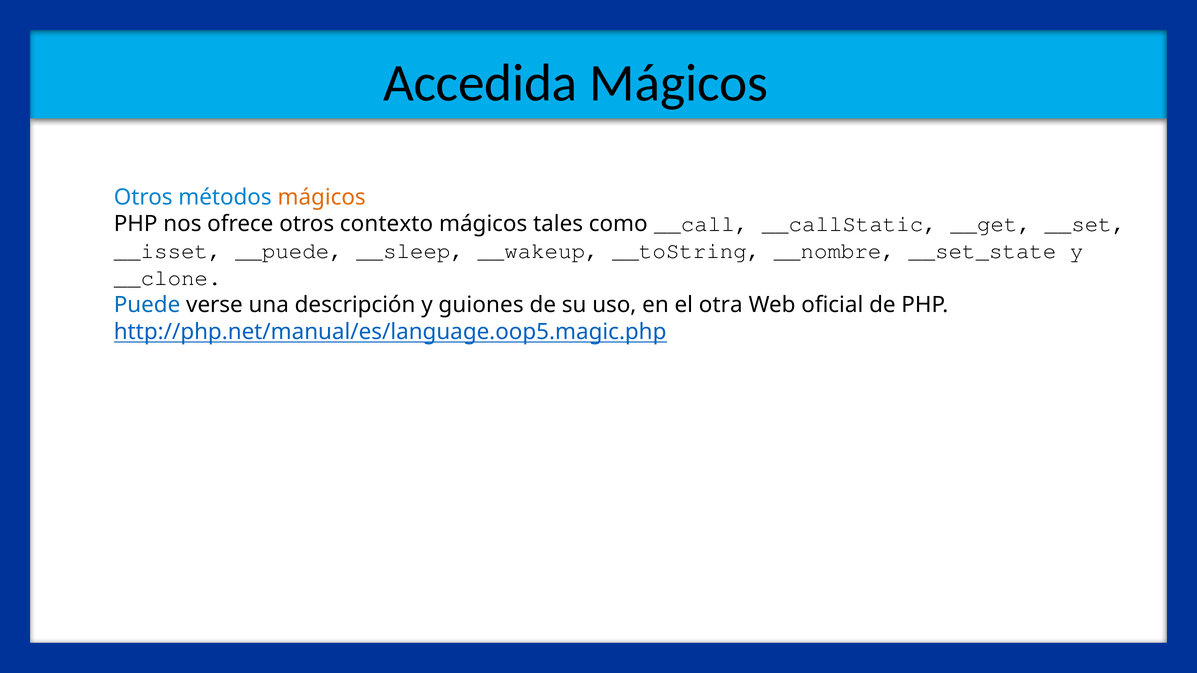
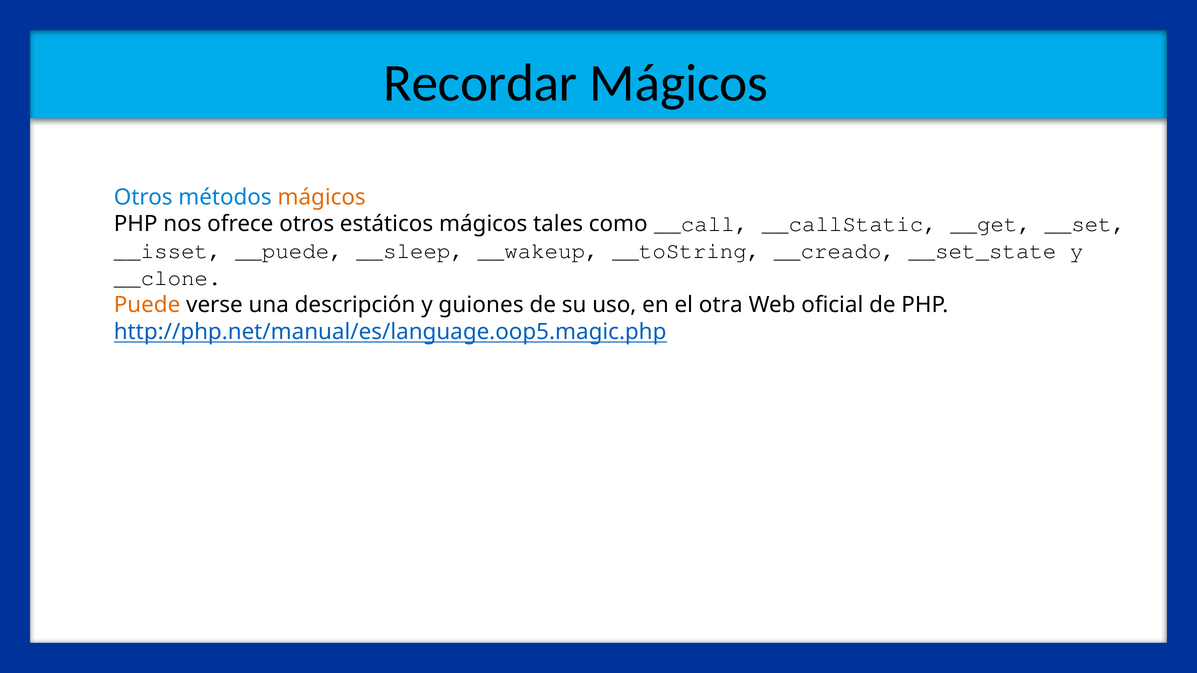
Accedida: Accedida -> Recordar
contexto: contexto -> estáticos
__nombre: __nombre -> __creado
Puede colour: blue -> orange
